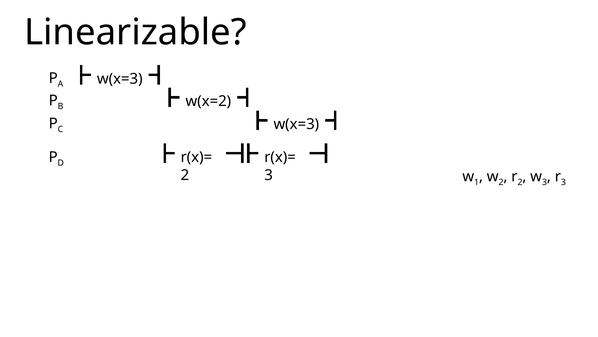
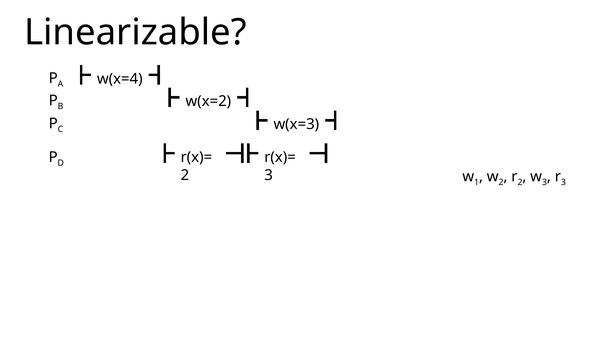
w(x=3 at (120, 79): w(x=3 -> w(x=4
